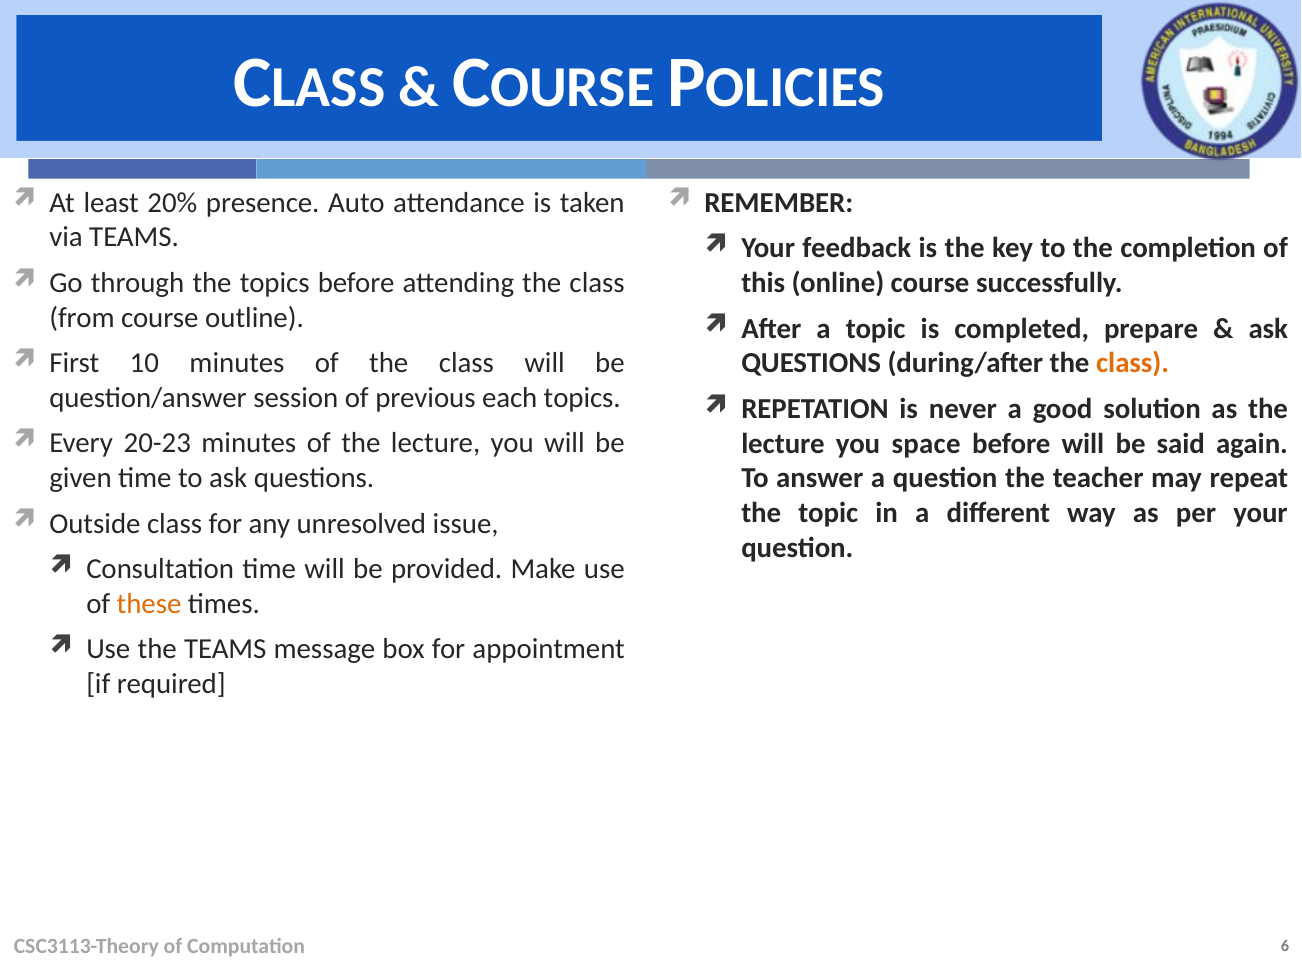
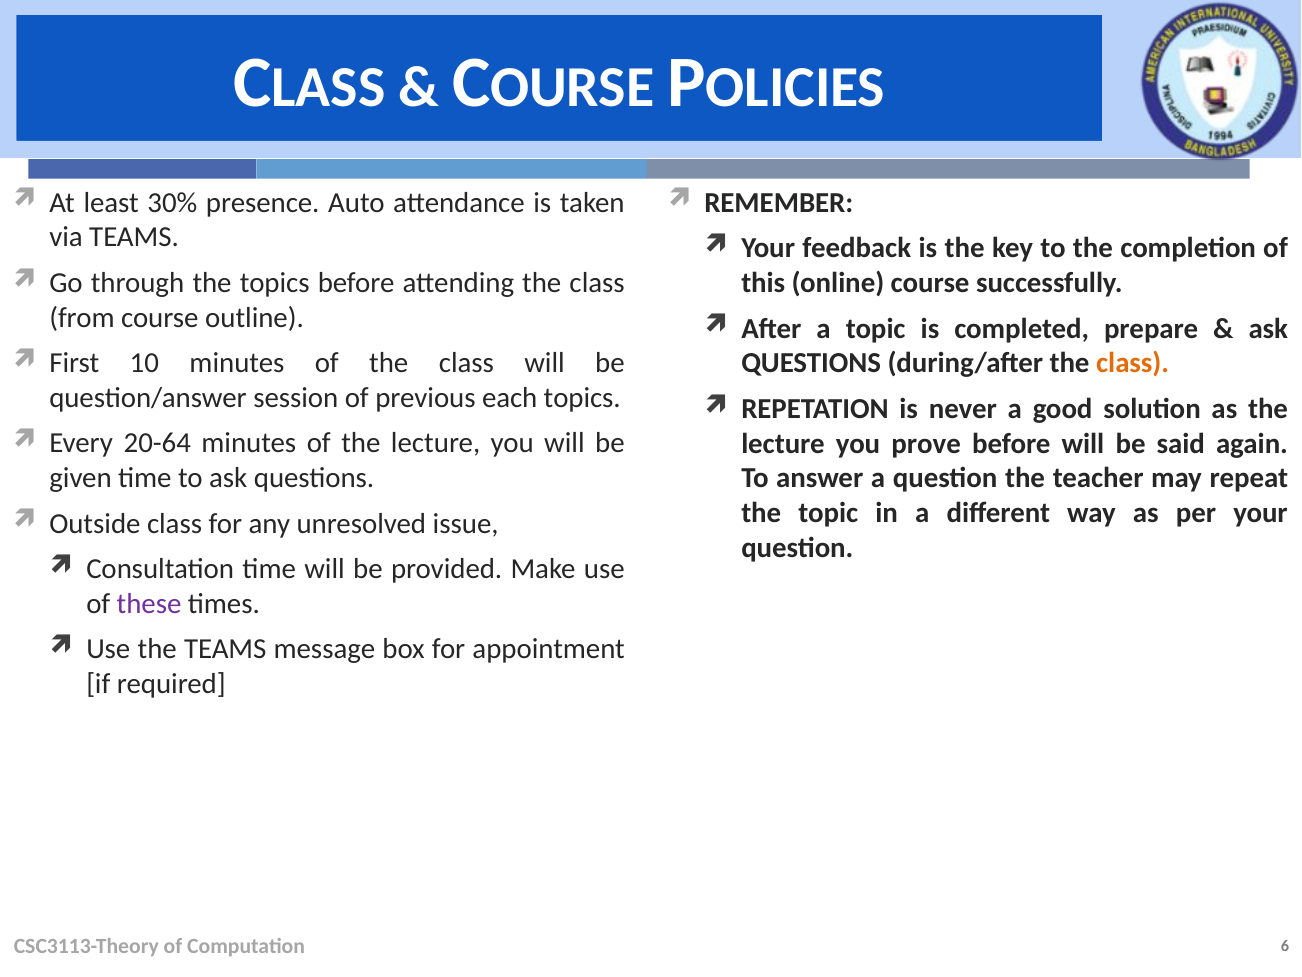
20%: 20% -> 30%
20-23: 20-23 -> 20-64
space: space -> prove
these colour: orange -> purple
